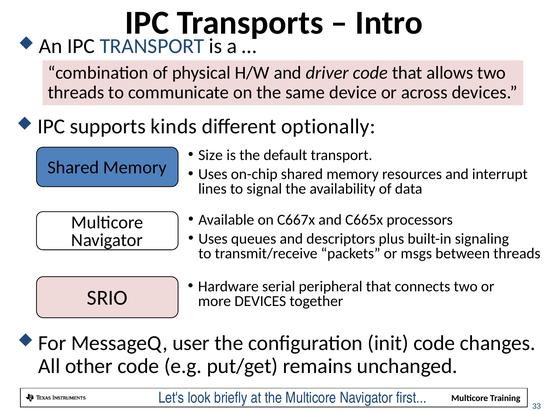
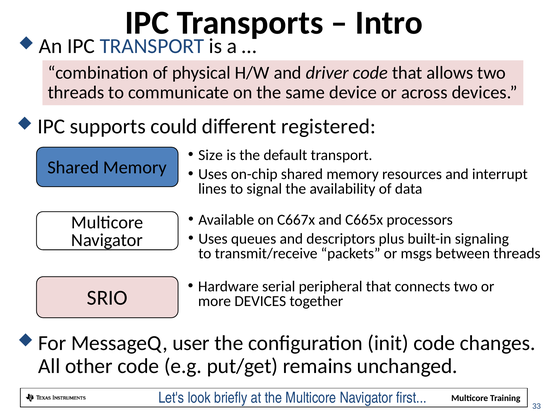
kinds: kinds -> could
optionally: optionally -> registered
